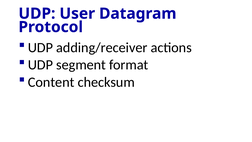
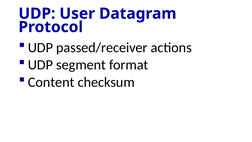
adding/receiver: adding/receiver -> passed/receiver
